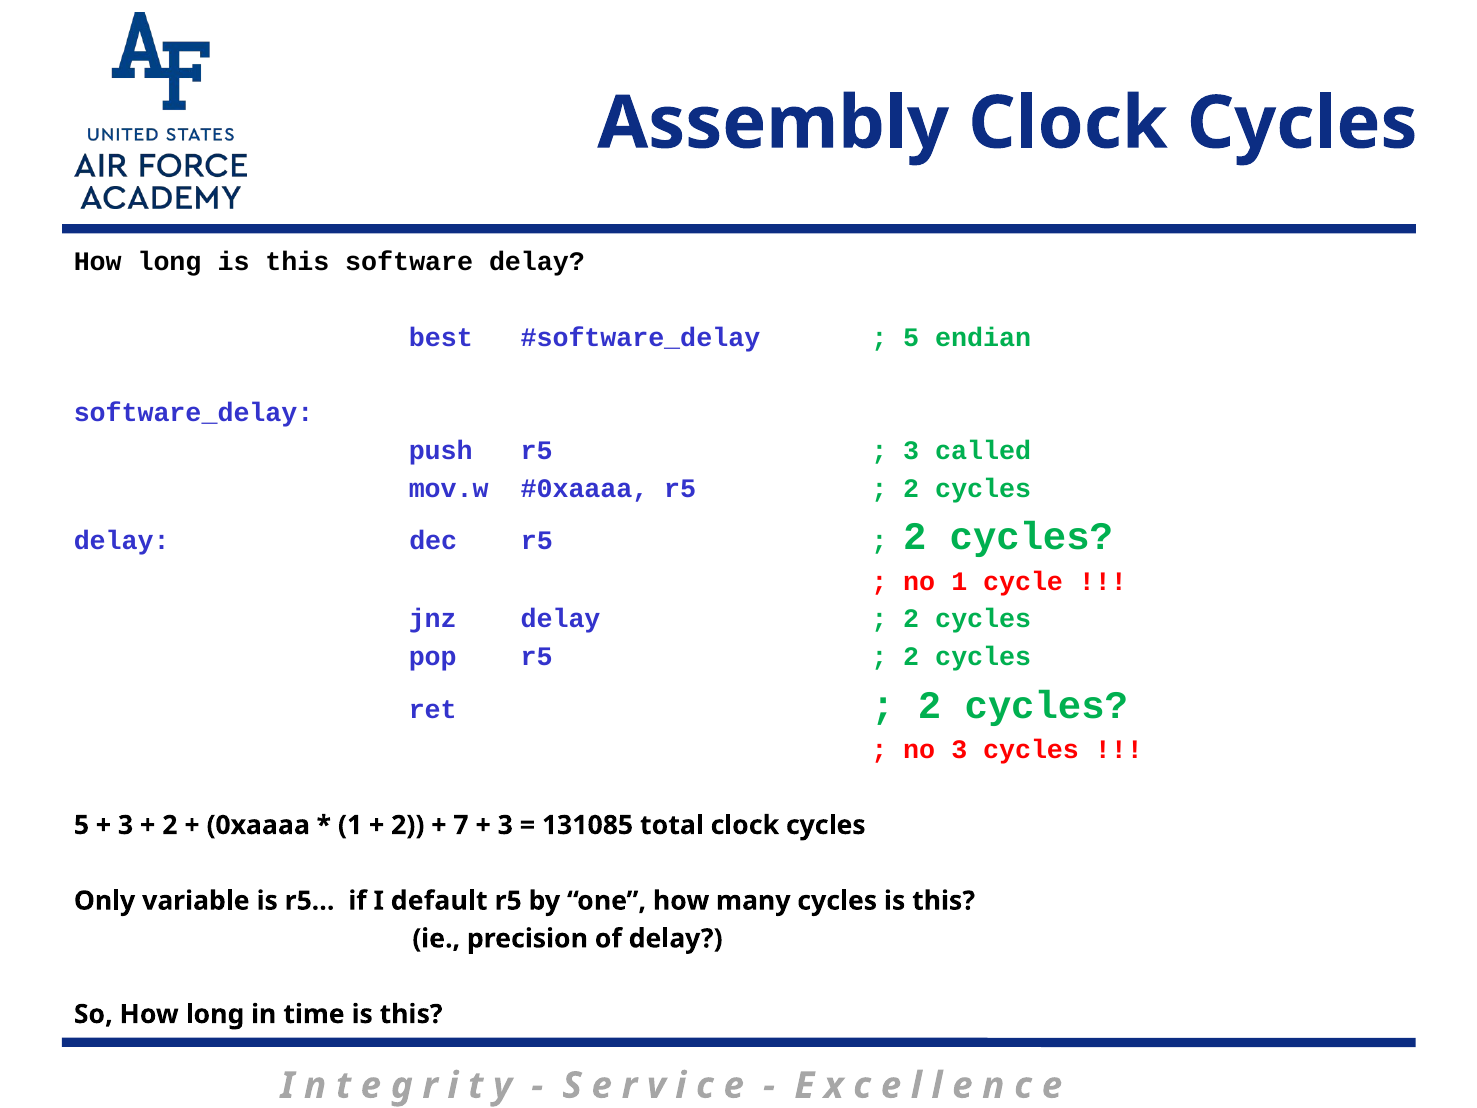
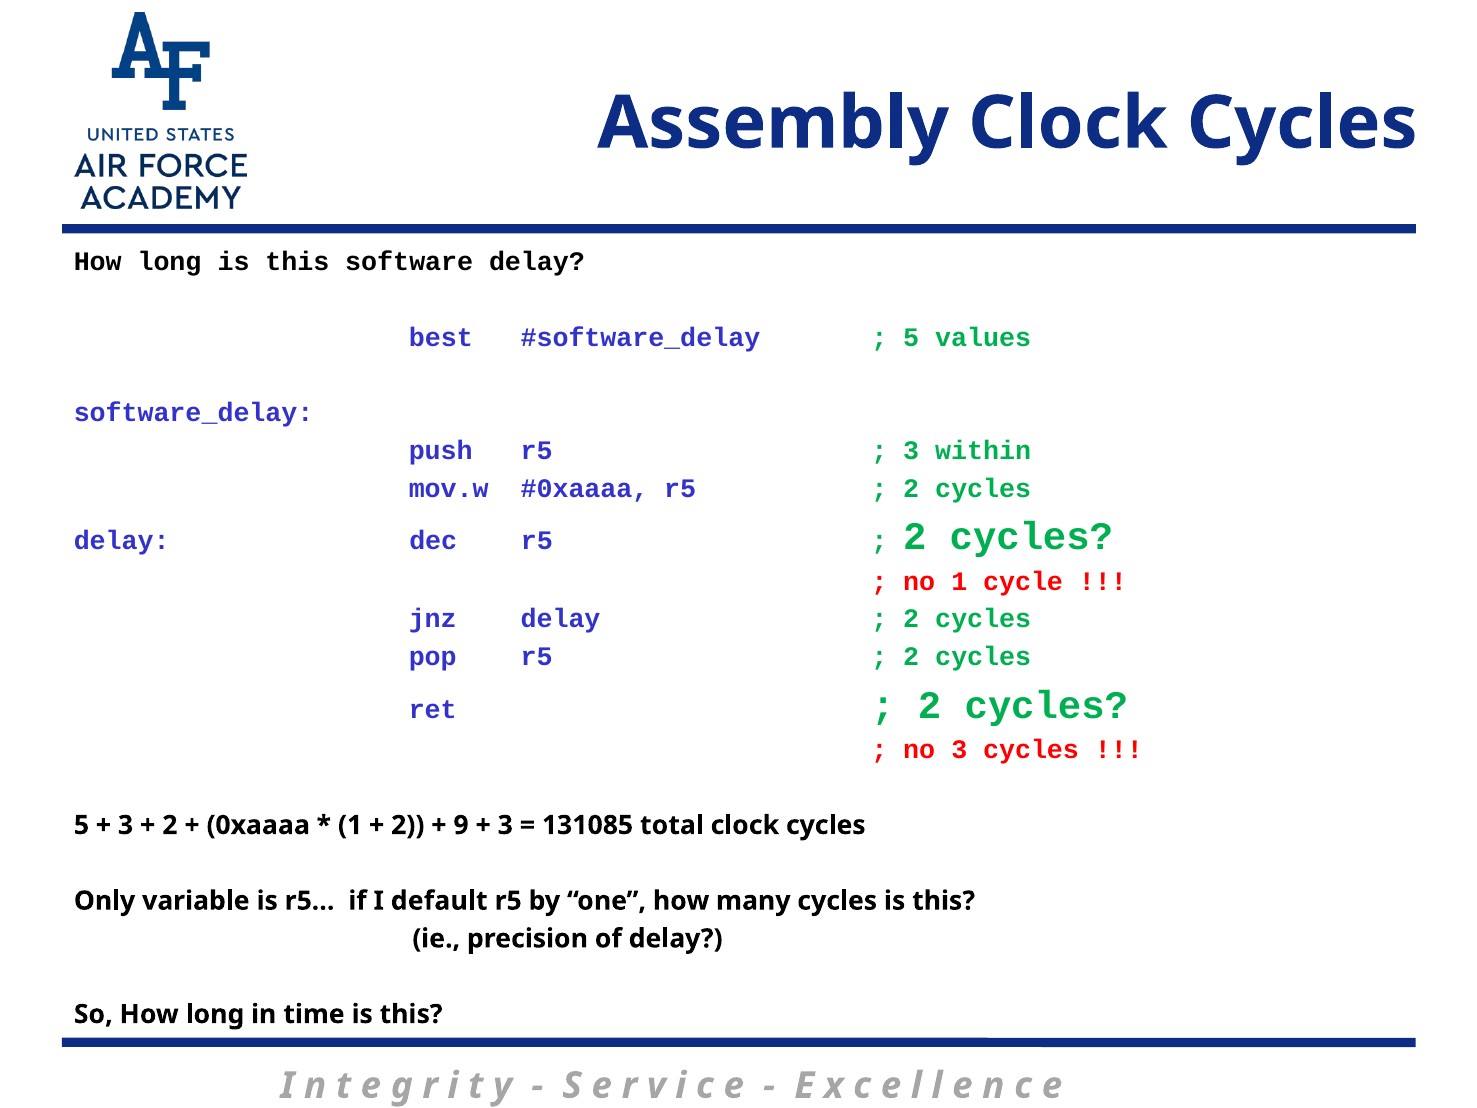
endian: endian -> values
called: called -> within
7: 7 -> 9
